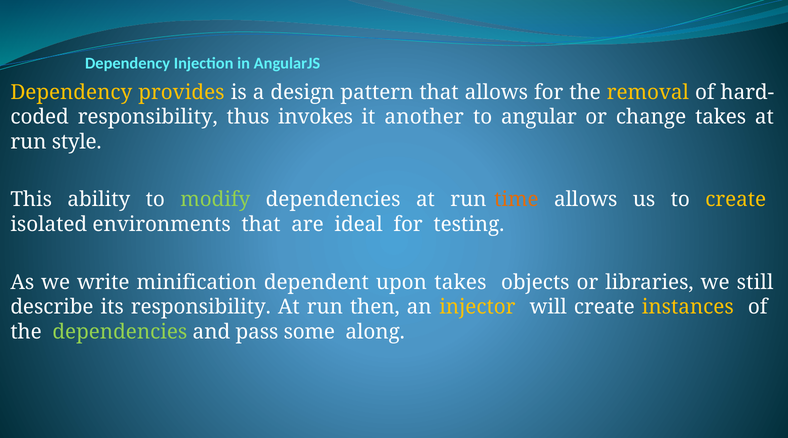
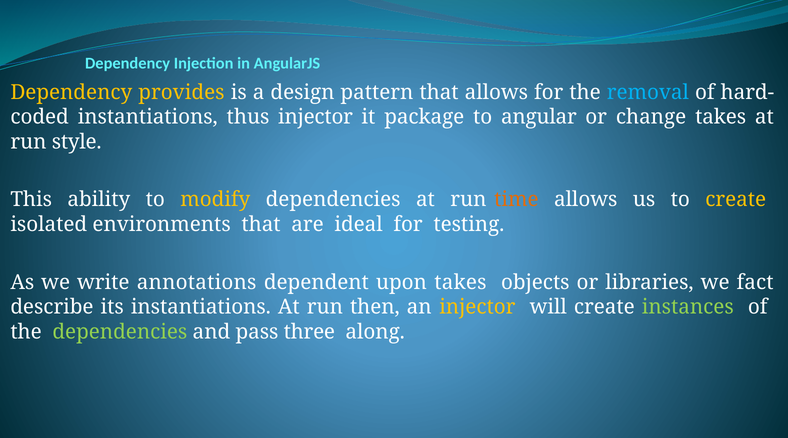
removal colour: yellow -> light blue
responsibility at (148, 117): responsibility -> instantiations
thus invokes: invokes -> injector
another: another -> package
modify colour: light green -> yellow
minification: minification -> annotations
still: still -> fact
its responsibility: responsibility -> instantiations
instances colour: yellow -> light green
some: some -> three
